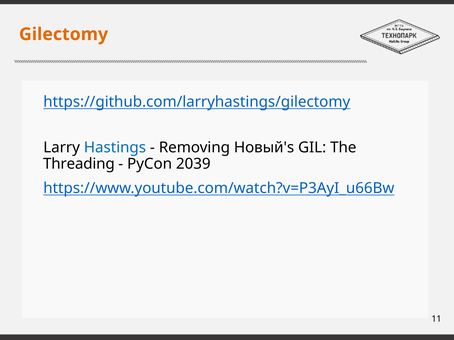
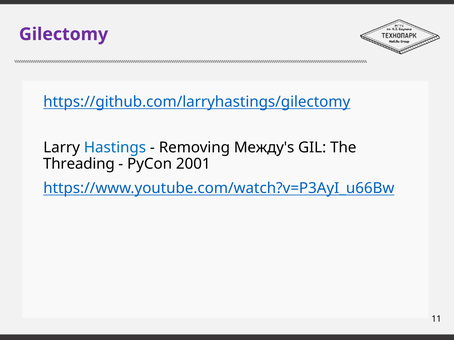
Gilectomy colour: orange -> purple
Новый's: Новый's -> Между's
2039: 2039 -> 2001
